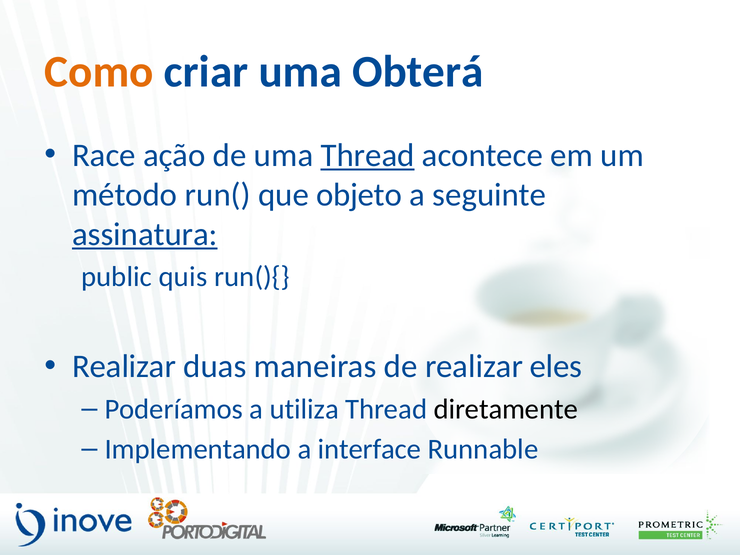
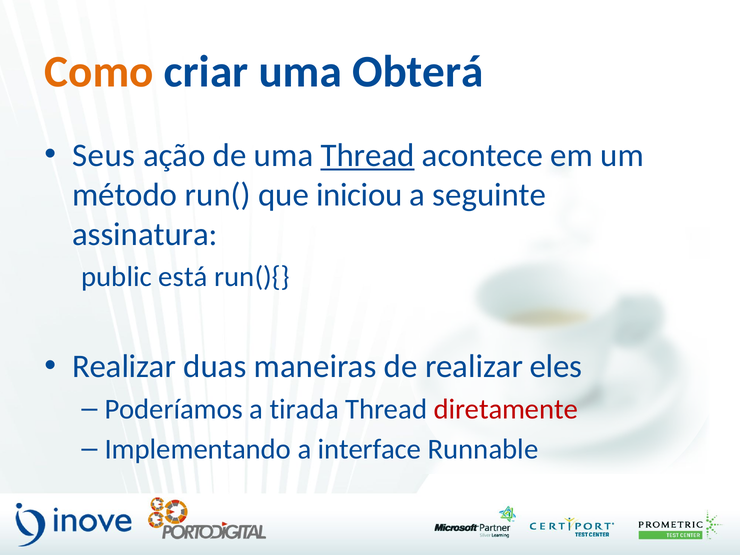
Race: Race -> Seus
objeto: objeto -> iniciou
assinatura underline: present -> none
quis: quis -> está
utiliza: utiliza -> tirada
diretamente colour: black -> red
